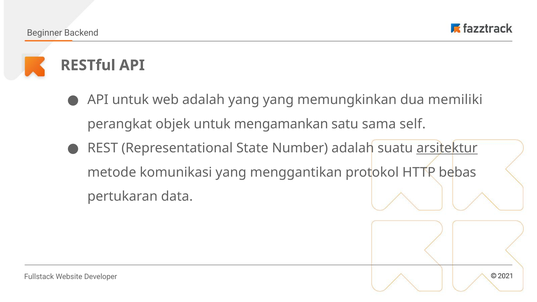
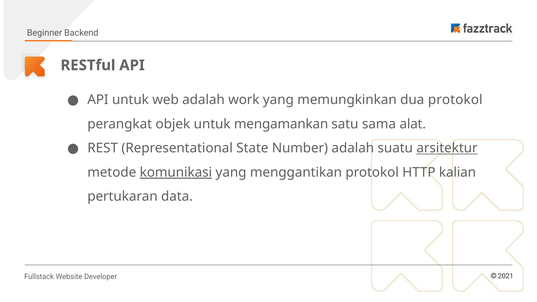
adalah yang: yang -> work
dua memiliki: memiliki -> protokol
self: self -> alat
komunikasi underline: none -> present
bebas: bebas -> kalian
